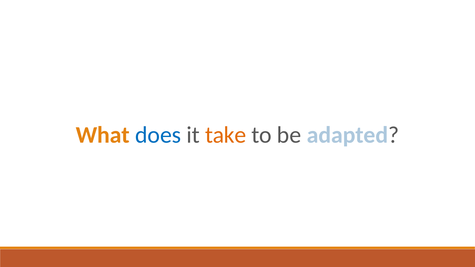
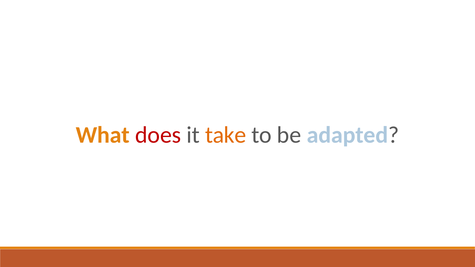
does colour: blue -> red
